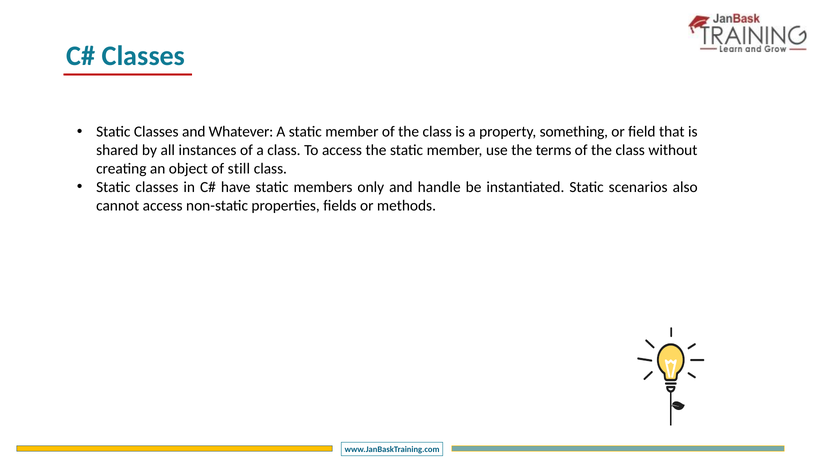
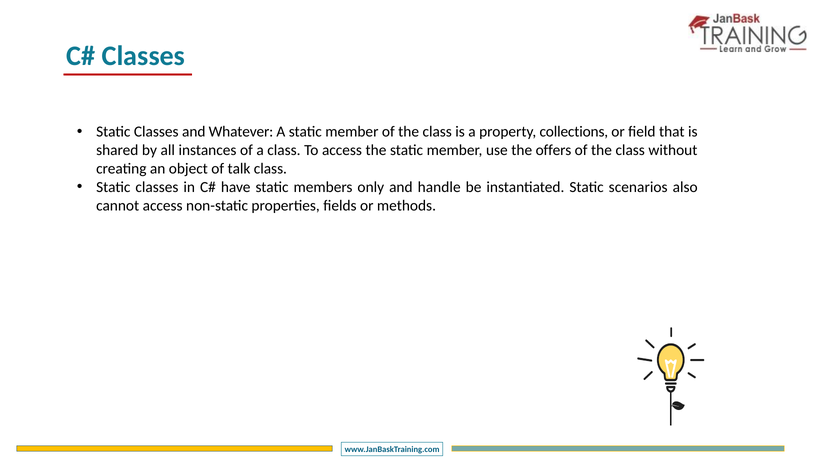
something: something -> collections
terms: terms -> offers
still: still -> talk
